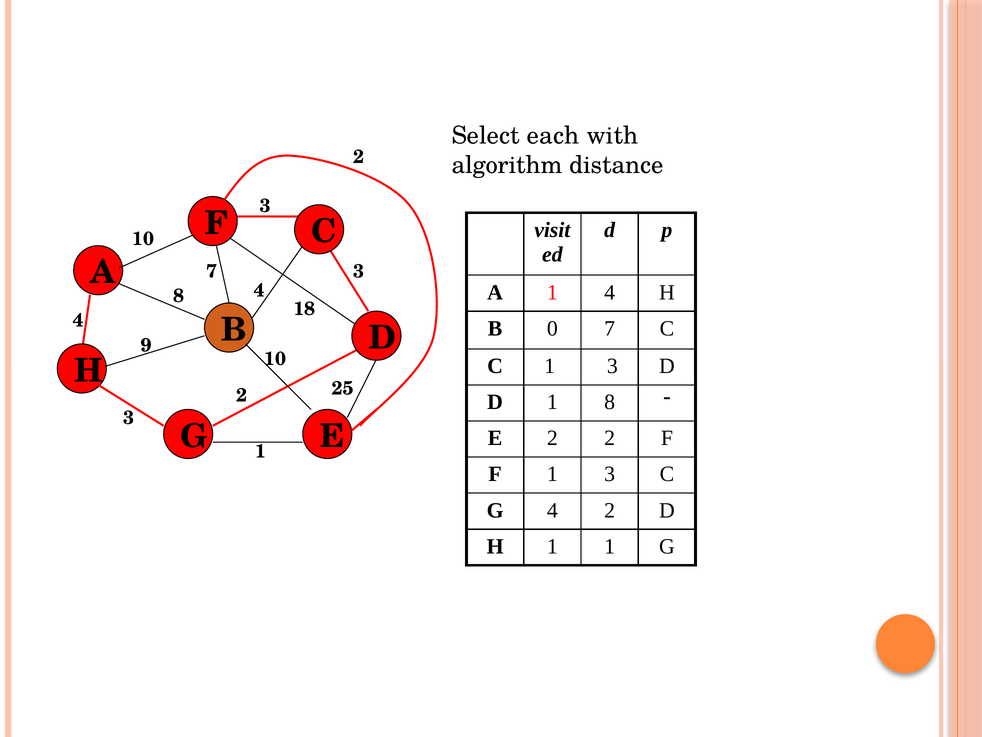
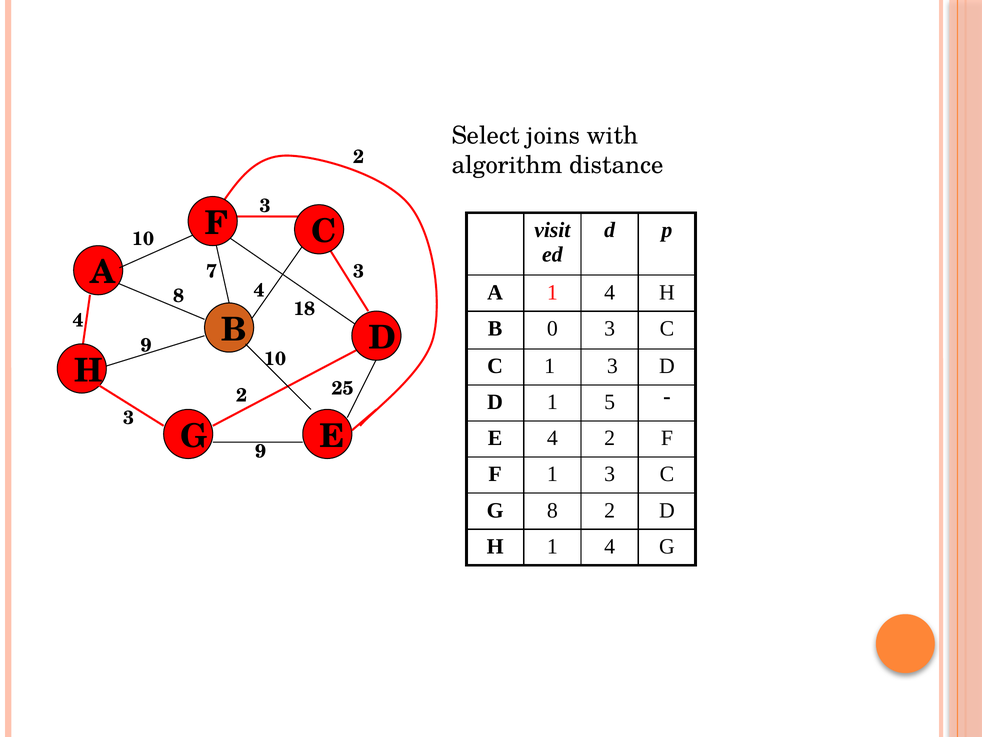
each: each -> joins
0 7: 7 -> 3
1 8: 8 -> 5
G 1: 1 -> 9
E 2: 2 -> 4
G 4: 4 -> 8
H 1 1: 1 -> 4
